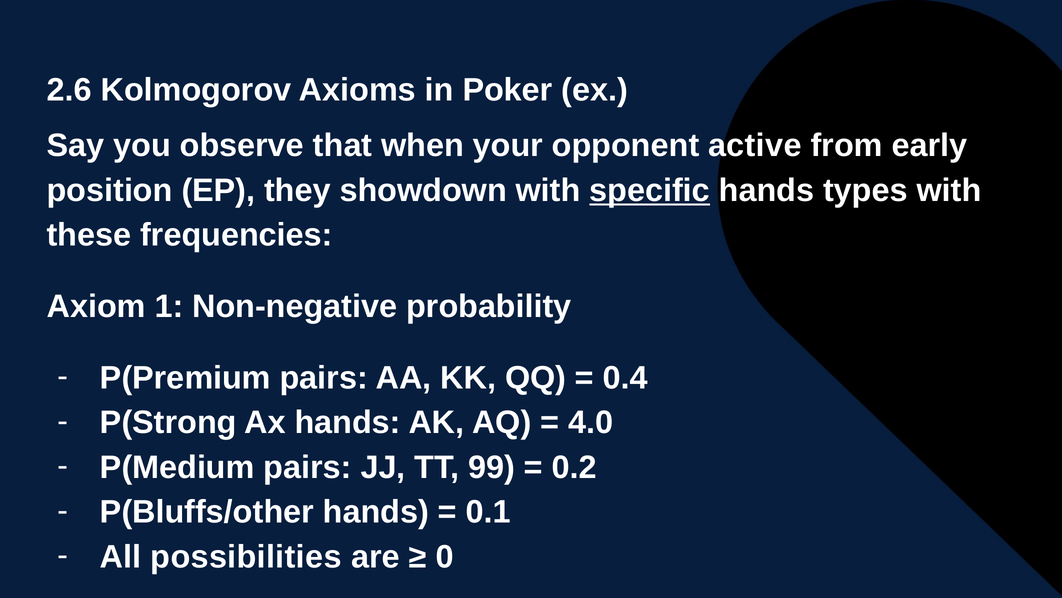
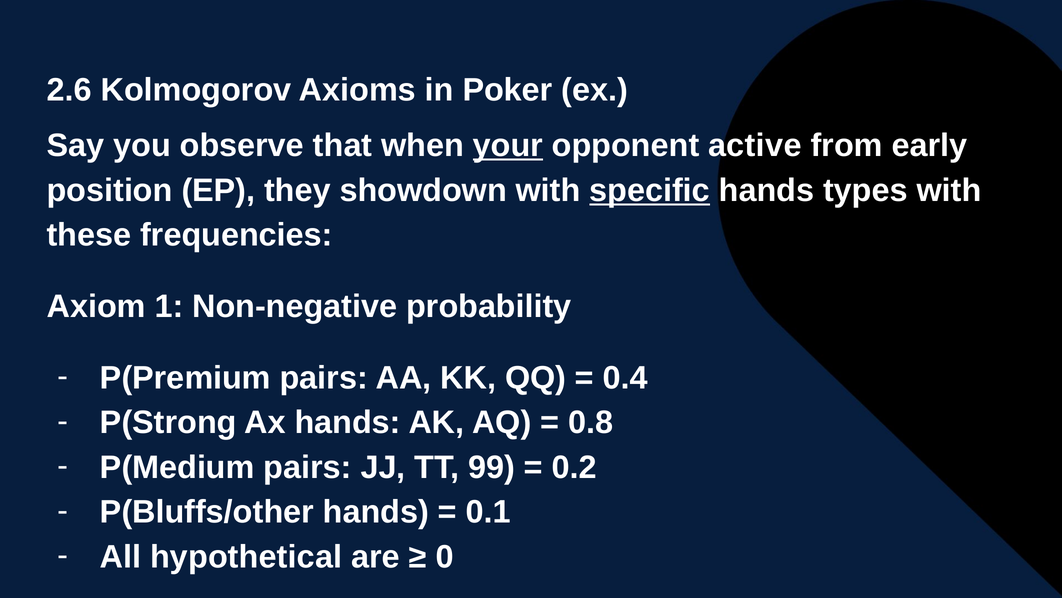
your underline: none -> present
4.0: 4.0 -> 0.8
possibilities: possibilities -> hypothetical
